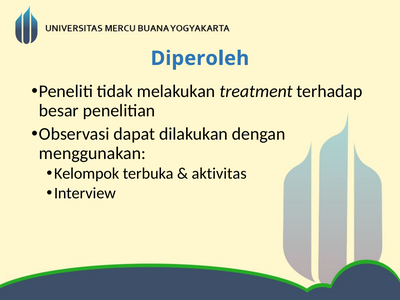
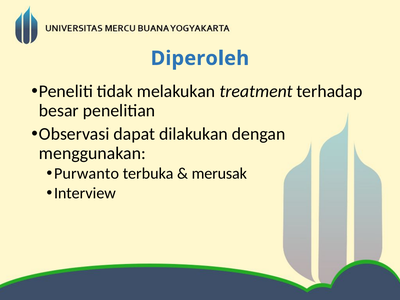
Kelompok: Kelompok -> Purwanto
aktivitas: aktivitas -> merusak
